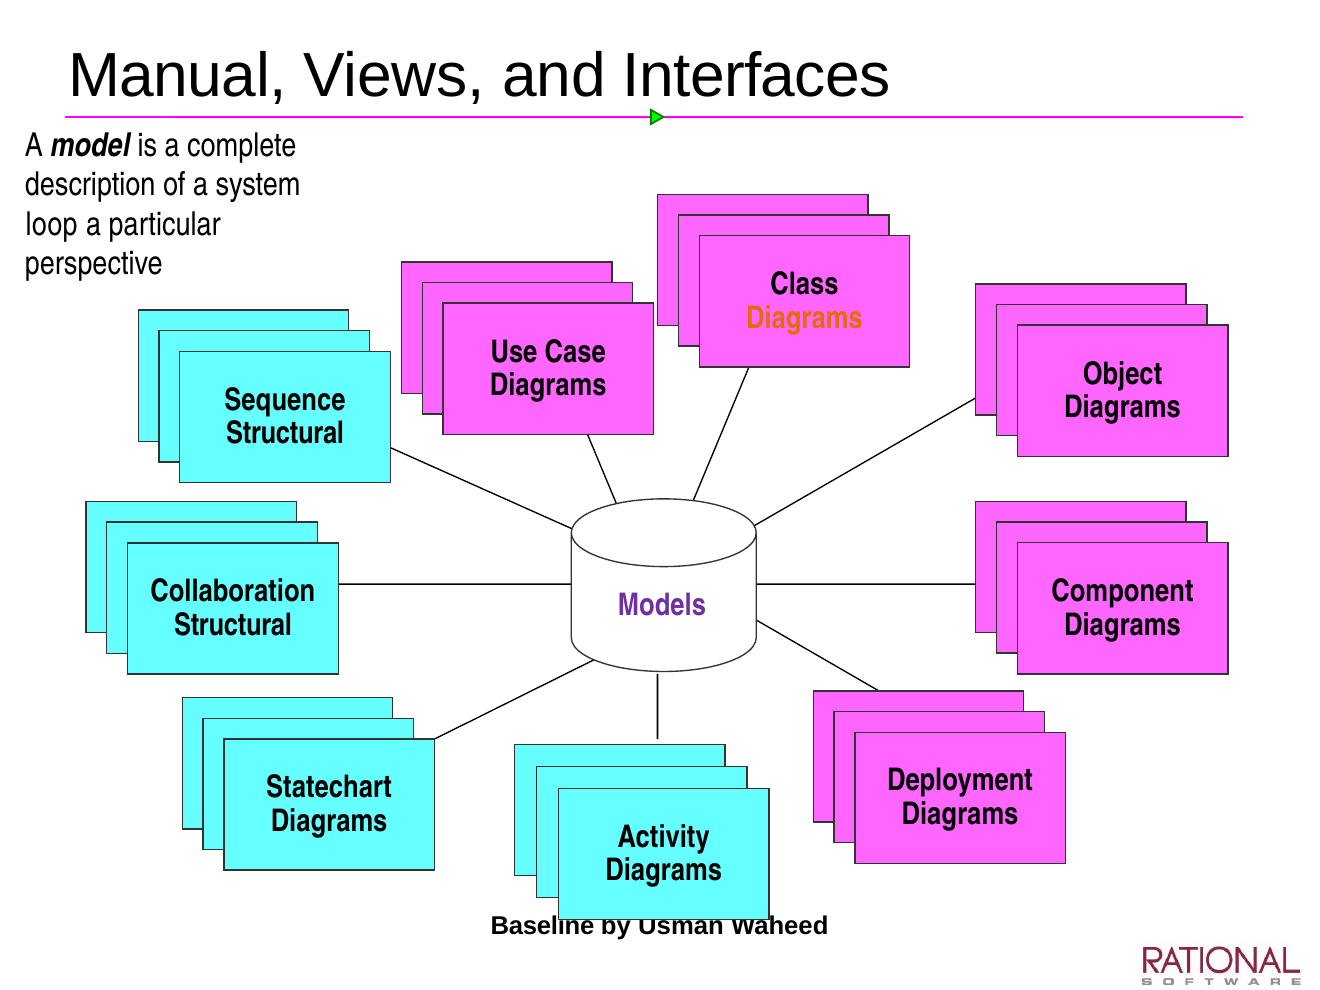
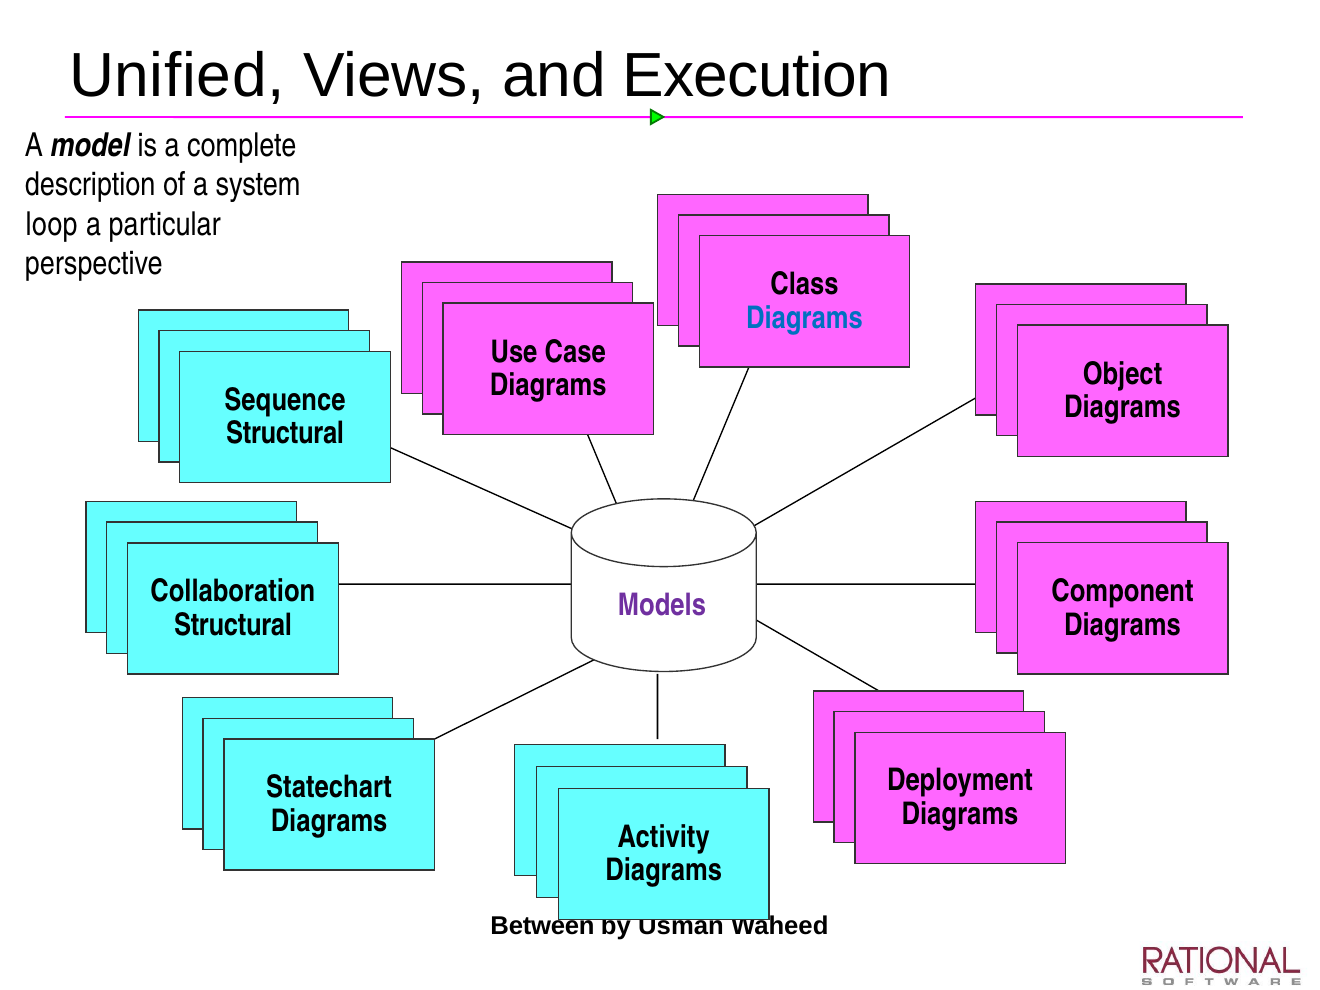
Manual: Manual -> Unified
Interfaces: Interfaces -> Execution
Diagrams at (804, 318) colour: orange -> blue
Baseline: Baseline -> Between
